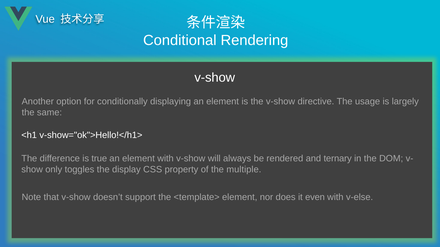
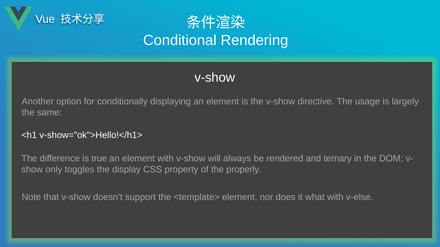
multiple: multiple -> properly
even: even -> what
